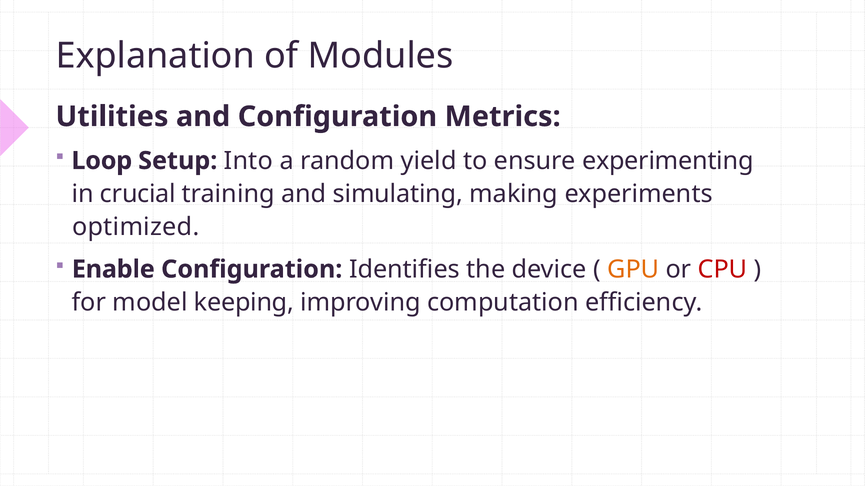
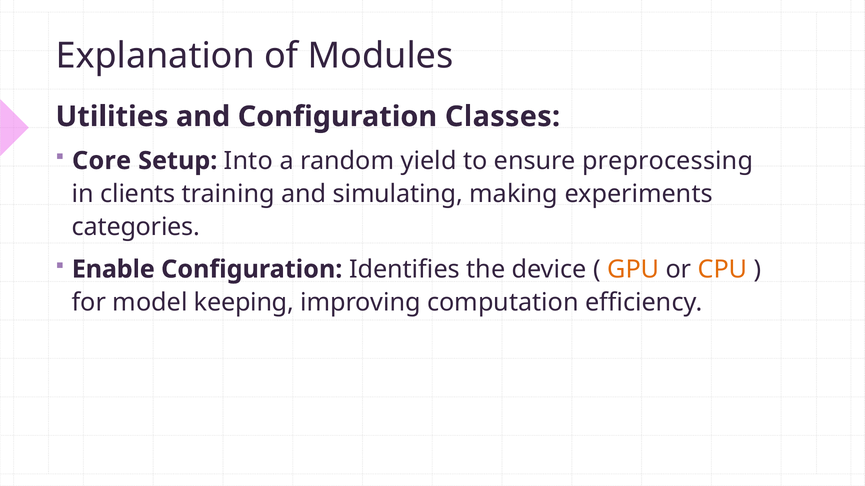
Metrics: Metrics -> Classes
Loop: Loop -> Core
experimenting: experimenting -> preprocessing
crucial: crucial -> clients
optimized: optimized -> categories
CPU colour: red -> orange
